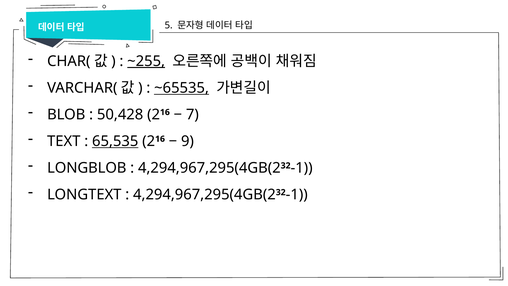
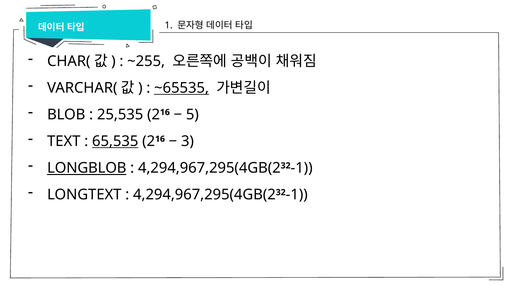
5: 5 -> 1
~255 underline: present -> none
50,428: 50,428 -> 25,535
7: 7 -> 5
9: 9 -> 3
LONGBLOB underline: none -> present
